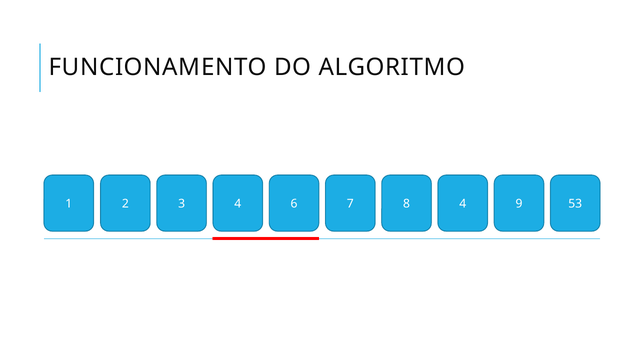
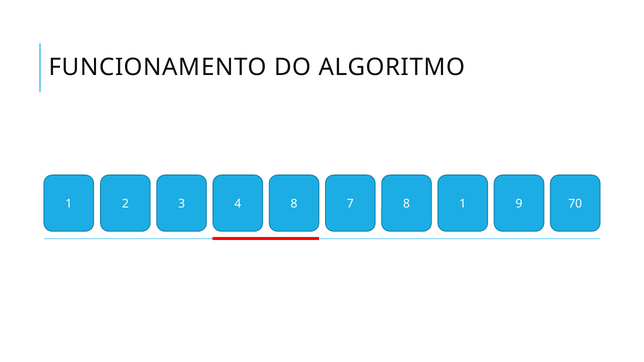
4 6: 6 -> 8
8 4: 4 -> 1
53: 53 -> 70
